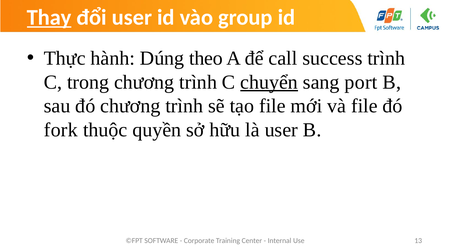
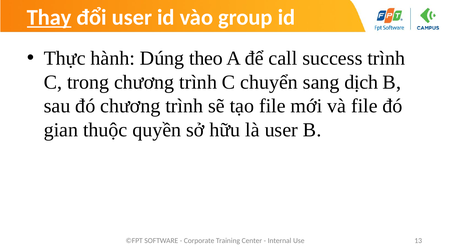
chuyển underline: present -> none
port: port -> dịch
fork: fork -> gian
